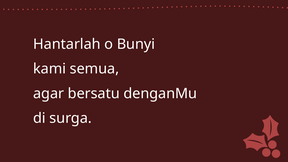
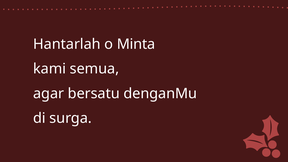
Bunyi: Bunyi -> Minta
